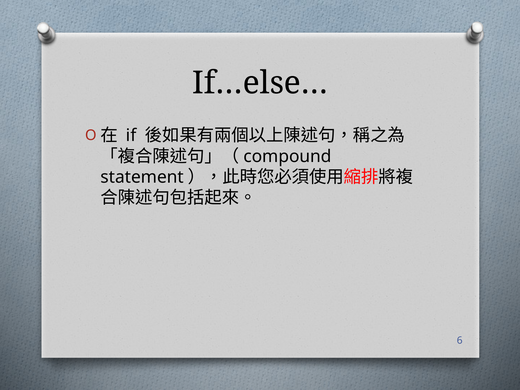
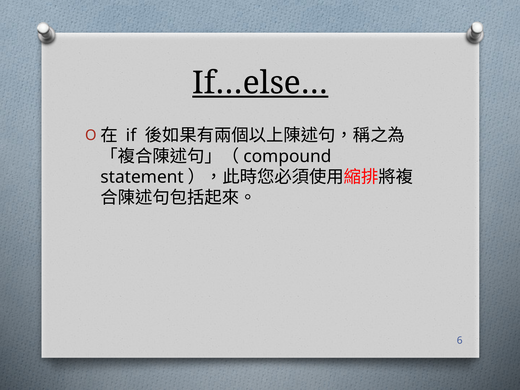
If…else… underline: none -> present
